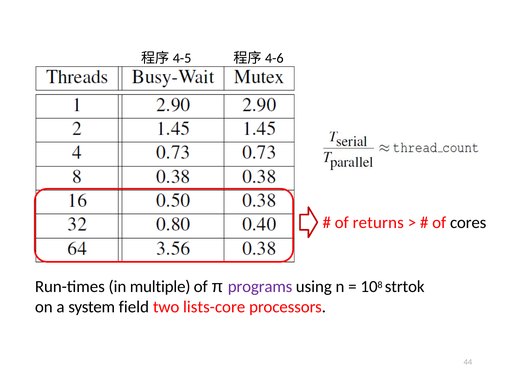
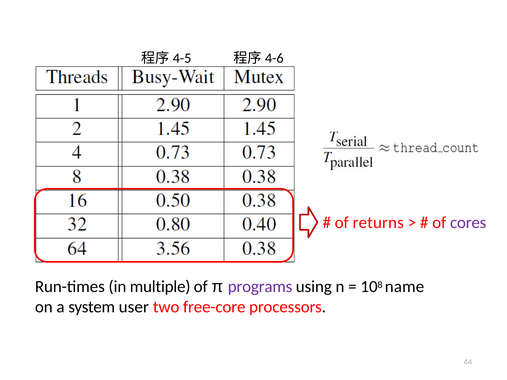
cores colour: black -> purple
strtok: strtok -> name
field: field -> user
lists-core: lists-core -> free-core
